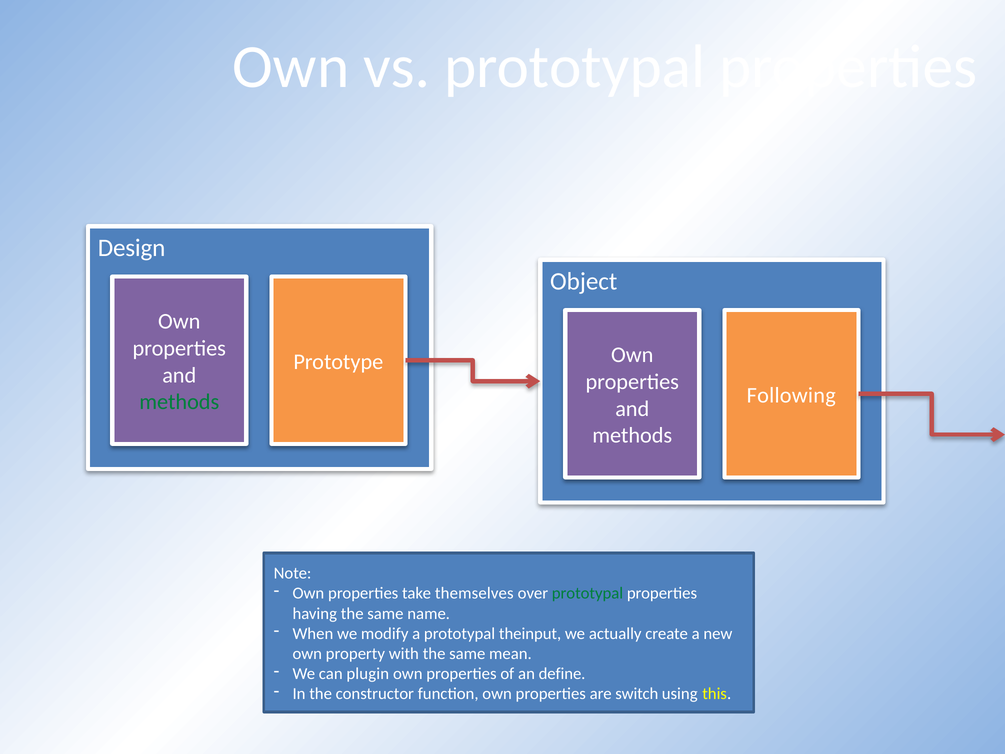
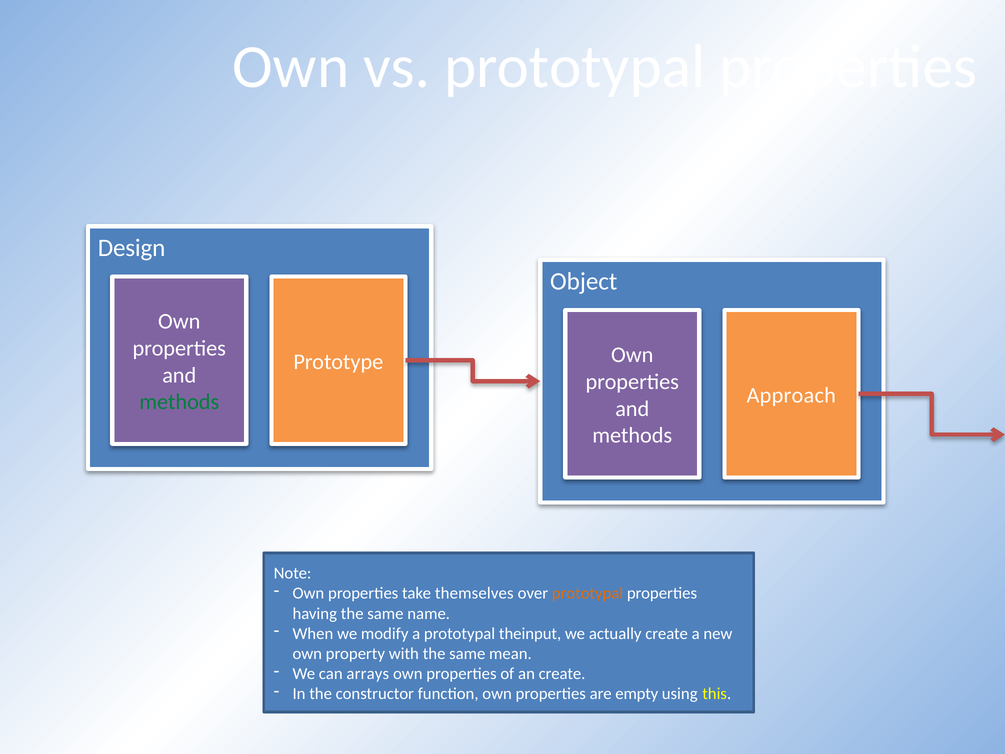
Following: Following -> Approach
prototypal at (587, 593) colour: green -> orange
plugin: plugin -> arrays
an define: define -> create
switch: switch -> empty
